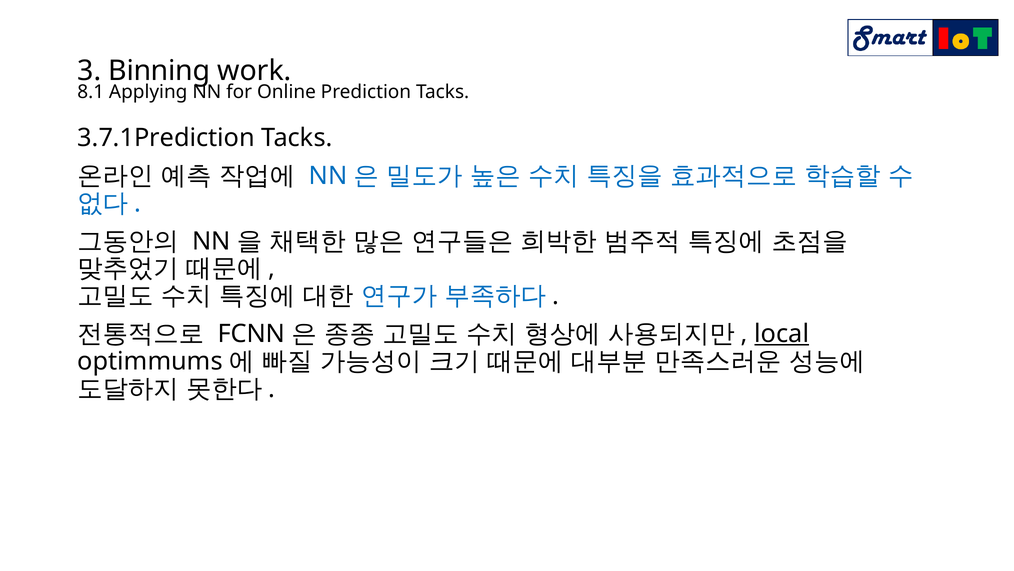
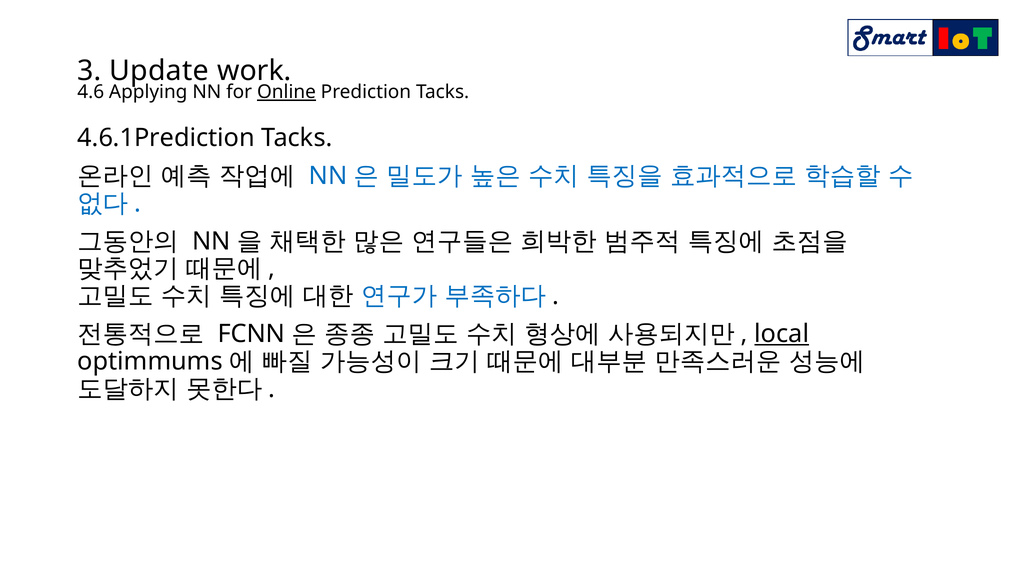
Binning: Binning -> Update
8.1: 8.1 -> 4.6
Online underline: none -> present
3.7.1Prediction: 3.7.1Prediction -> 4.6.1Prediction
